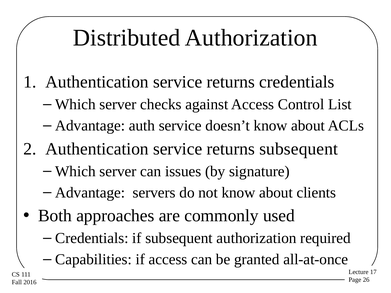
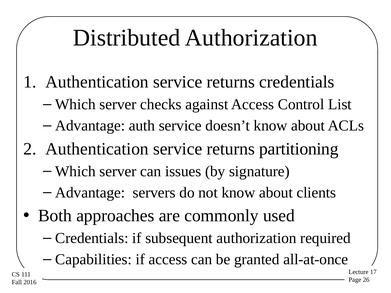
returns subsequent: subsequent -> partitioning
